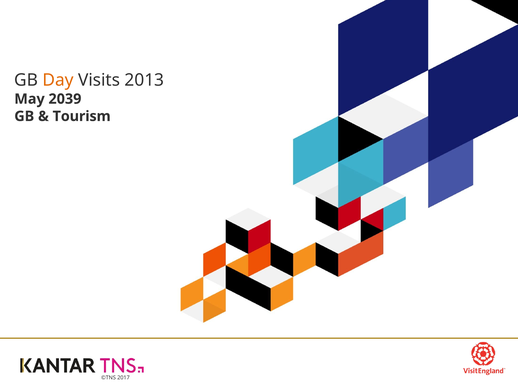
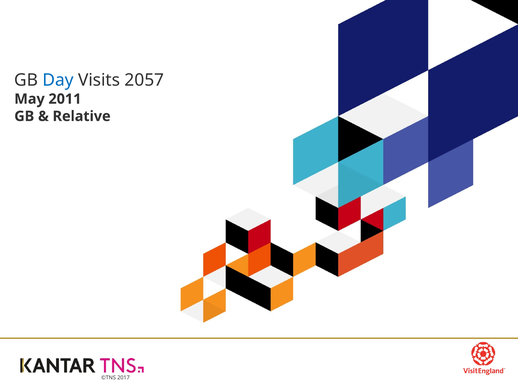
Day colour: orange -> blue
2013: 2013 -> 2057
2039: 2039 -> 2011
Tourism: Tourism -> Relative
